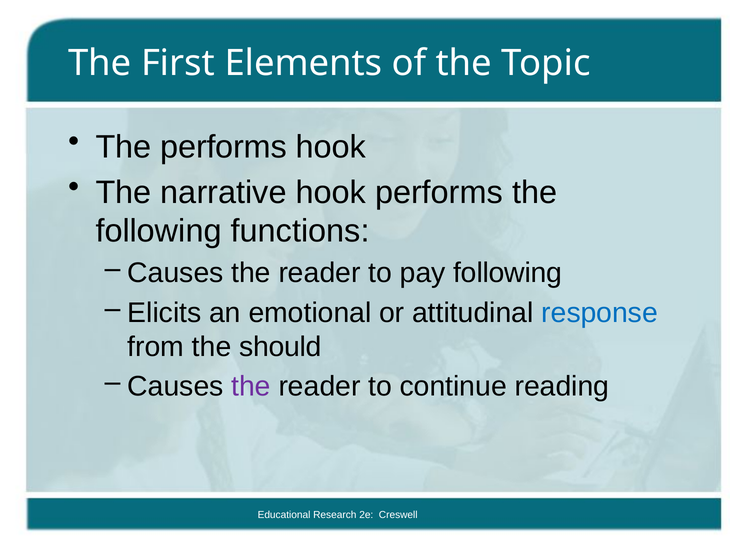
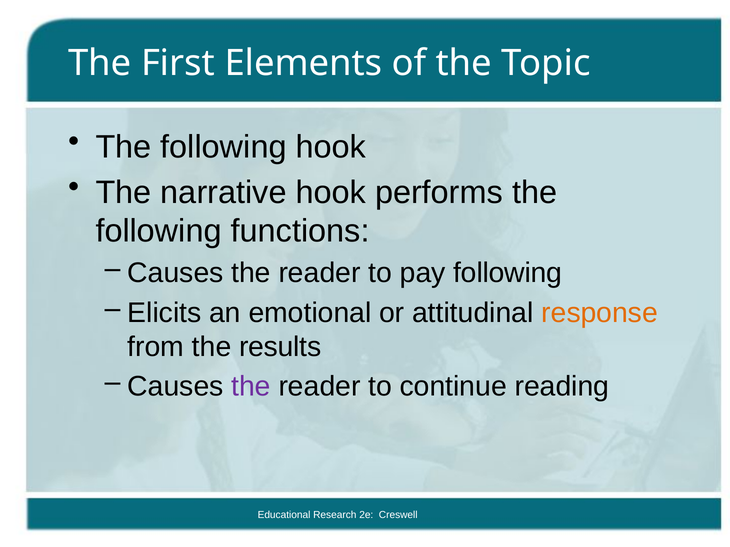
performs at (224, 147): performs -> following
response colour: blue -> orange
should: should -> results
